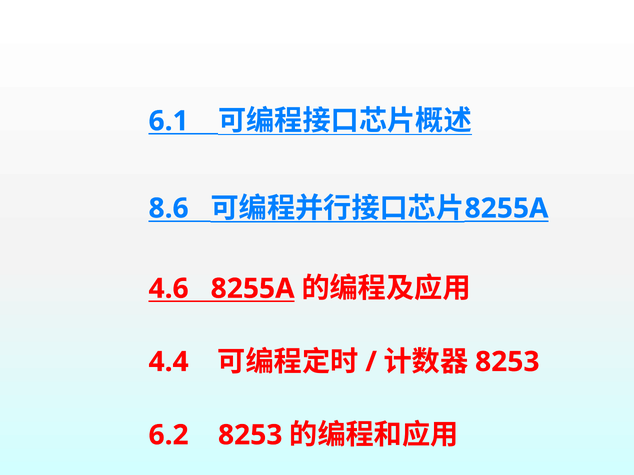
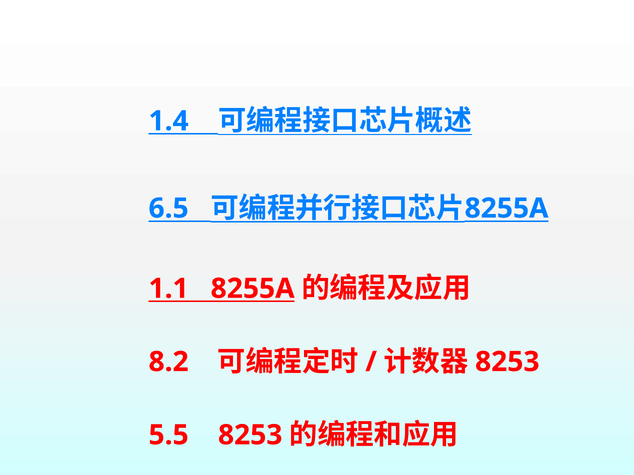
6.1: 6.1 -> 1.4
8.6: 8.6 -> 6.5
4.6: 4.6 -> 1.1
4.4: 4.4 -> 8.2
6.2: 6.2 -> 5.5
